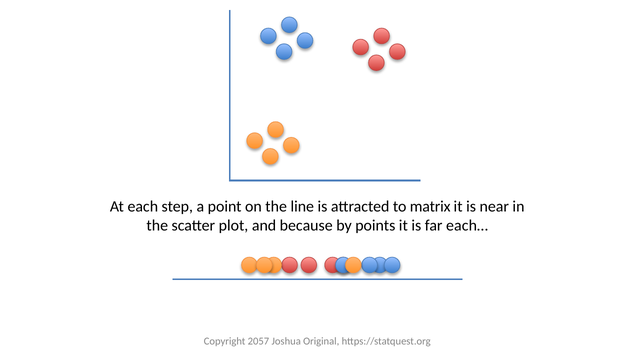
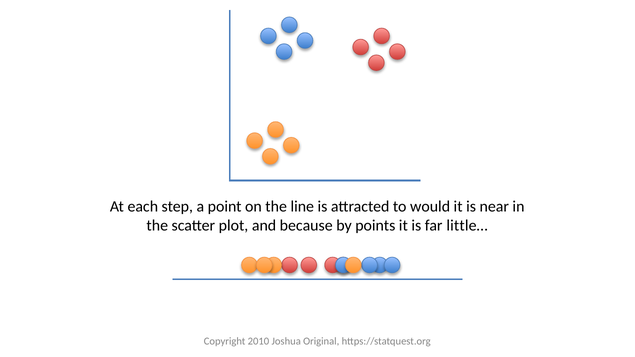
matrix: matrix -> would
each…: each… -> little…
2057: 2057 -> 2010
